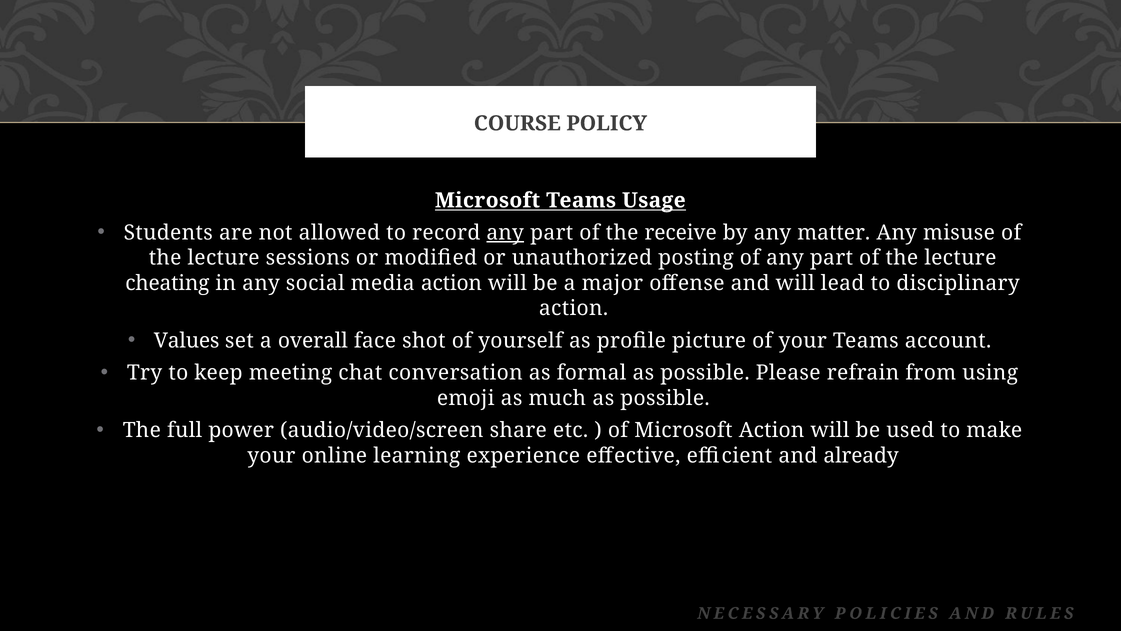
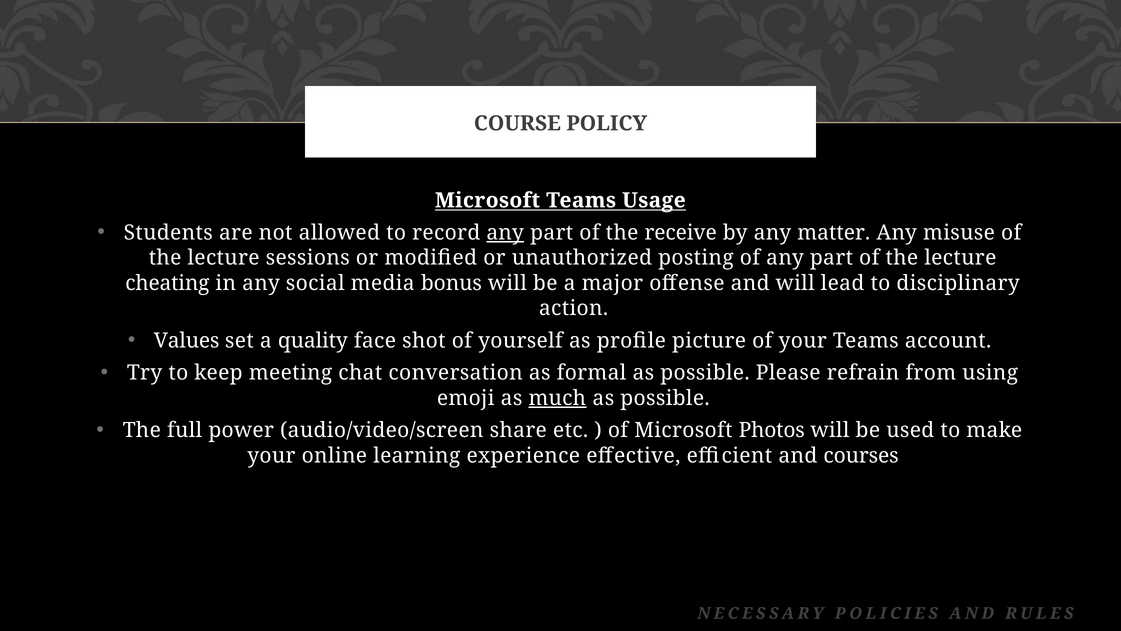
media action: action -> bonus
overall: overall -> quality
much underline: none -> present
Microsoft Action: Action -> Photos
already: already -> courses
